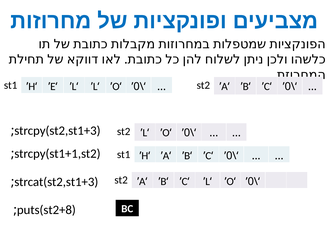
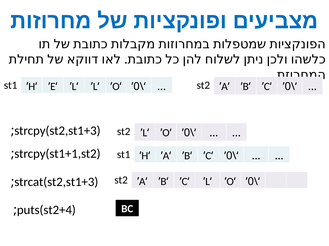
puts(st2+8: puts(st2+8 -> puts(st2+4
